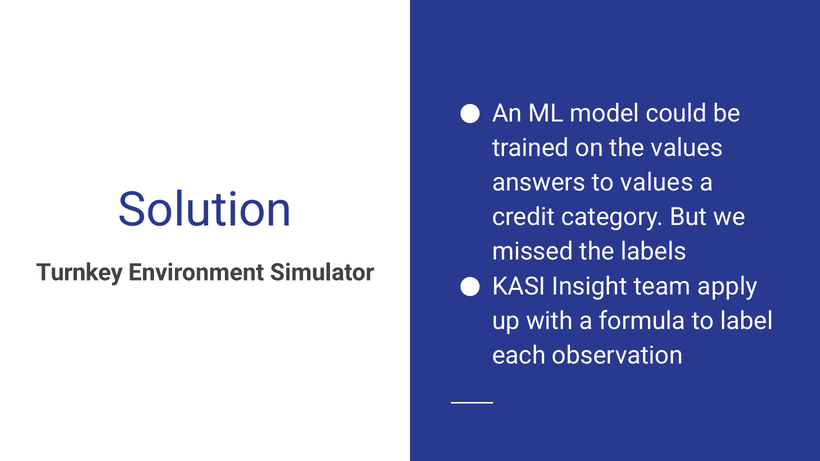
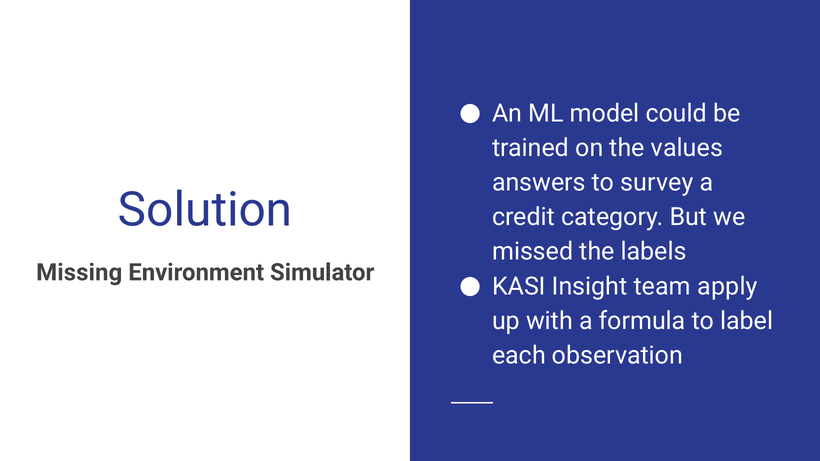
to values: values -> survey
Turnkey: Turnkey -> Missing
